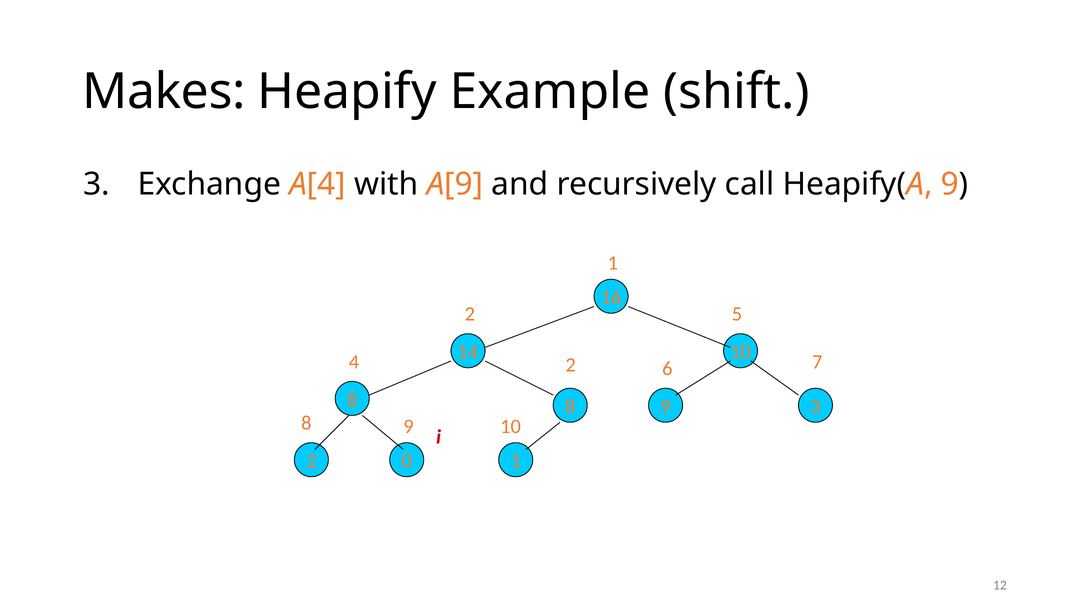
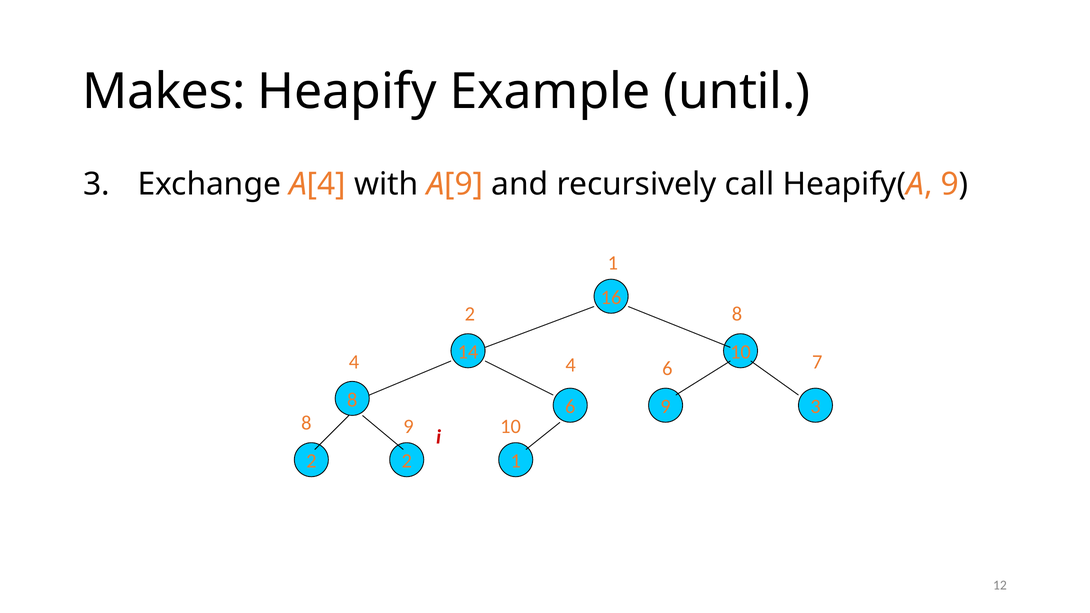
shift: shift -> until
2 5: 5 -> 8
4 2: 2 -> 4
8 8: 8 -> 6
2 0: 0 -> 2
